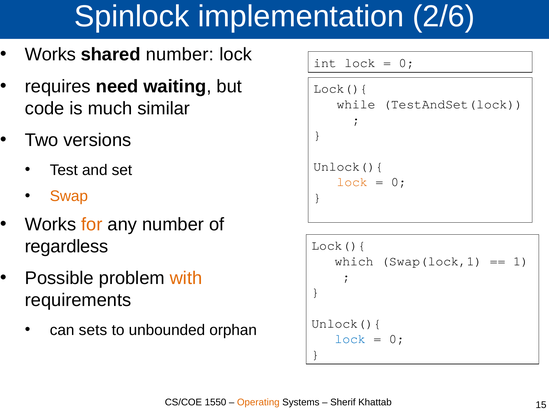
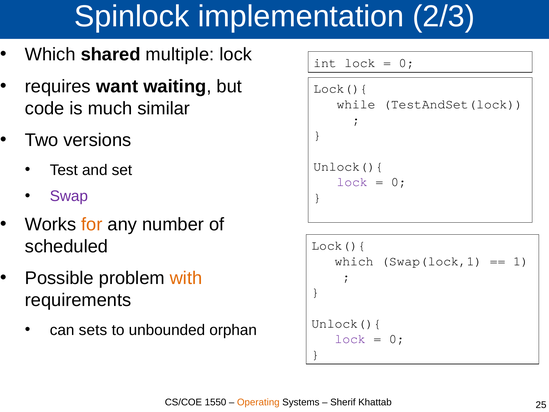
2/6: 2/6 -> 2/3
Works at (50, 54): Works -> Which
shared number: number -> multiple
need: need -> want
lock at (352, 182) colour: orange -> purple
Swap colour: orange -> purple
regardless: regardless -> scheduled
lock at (350, 339) colour: blue -> purple
15: 15 -> 25
